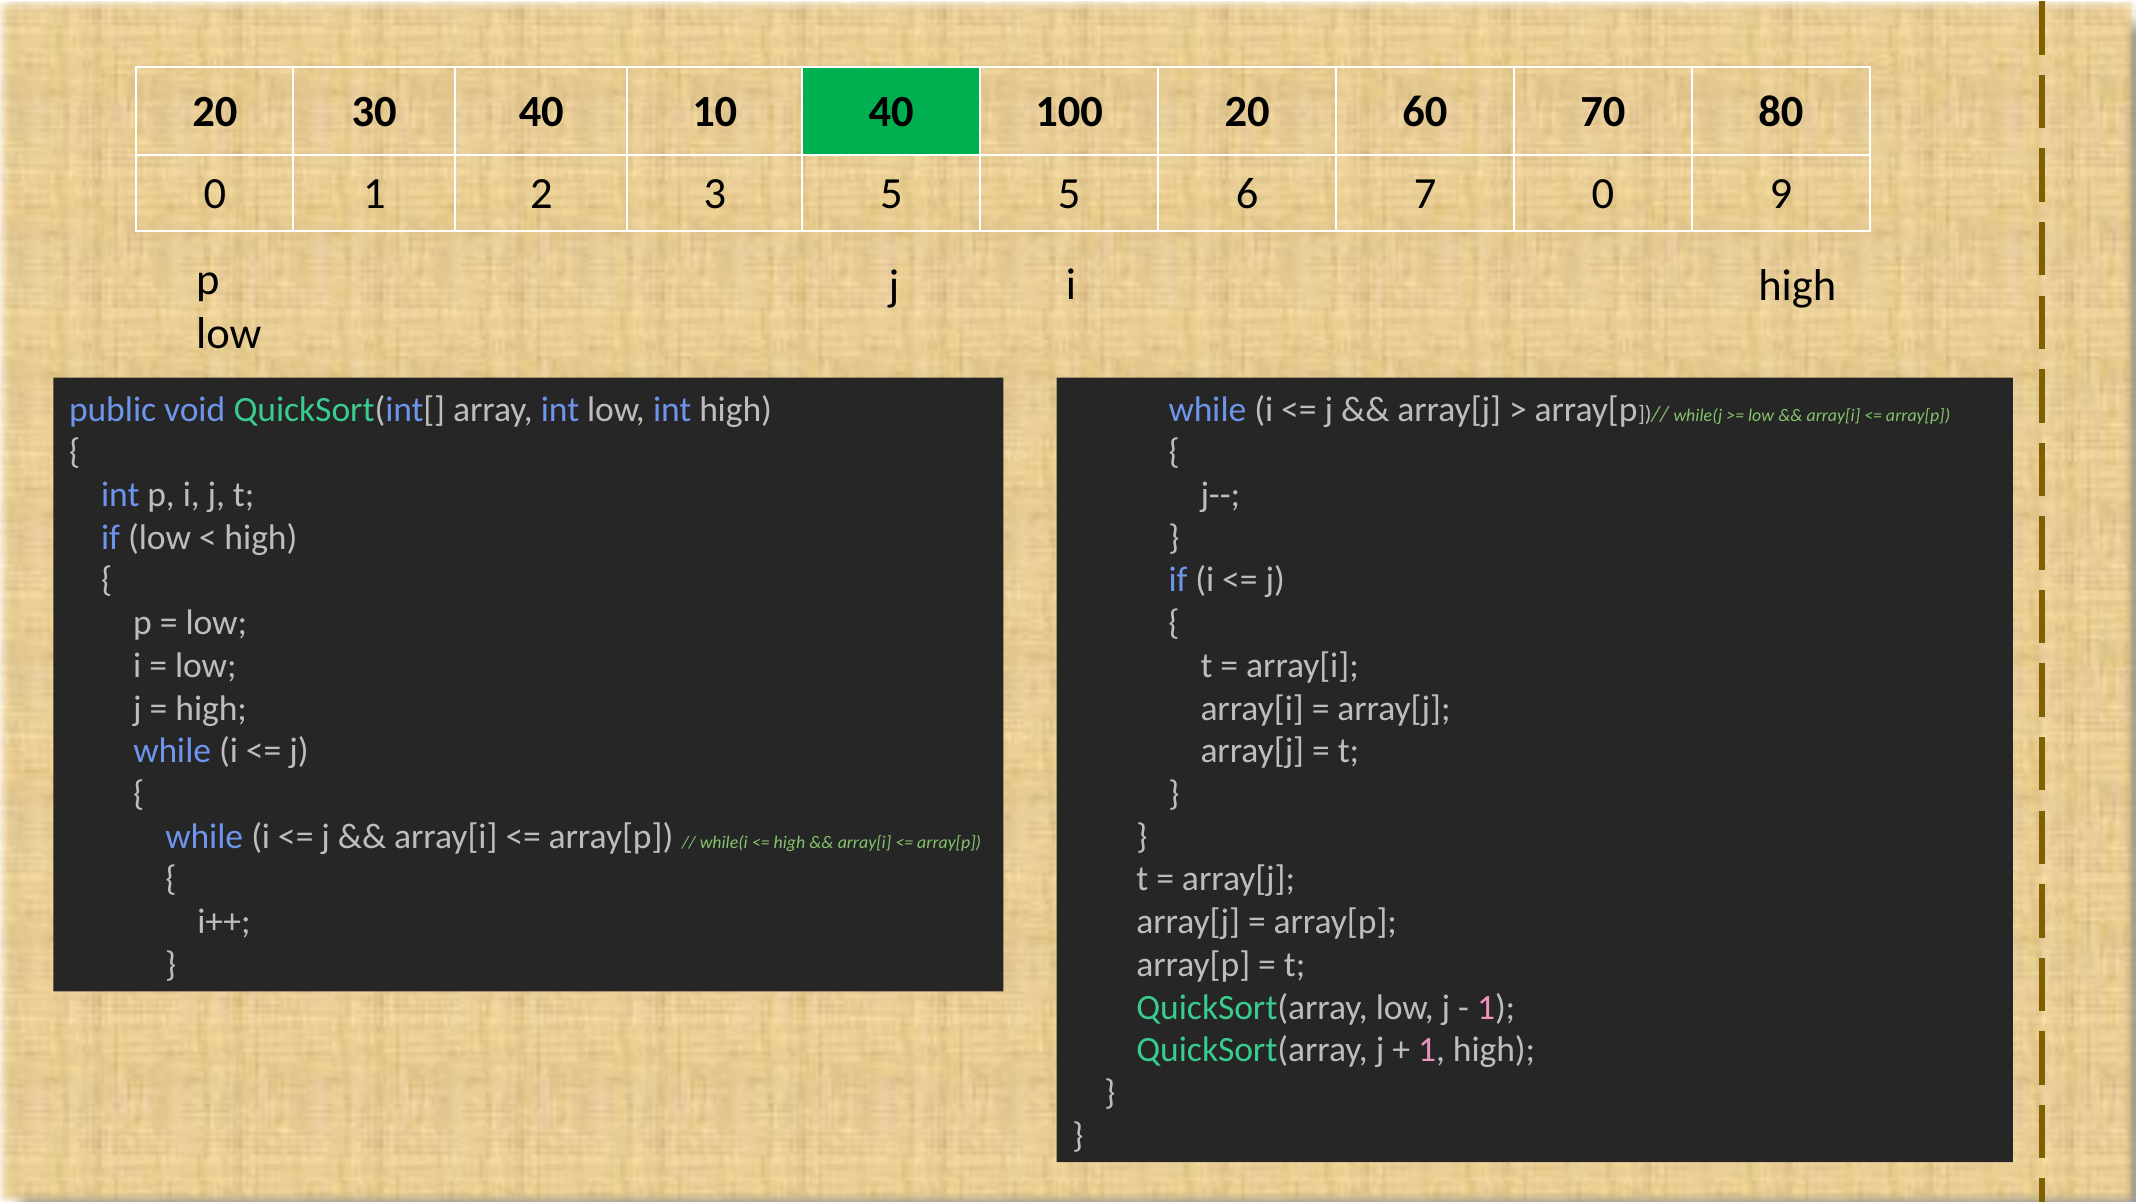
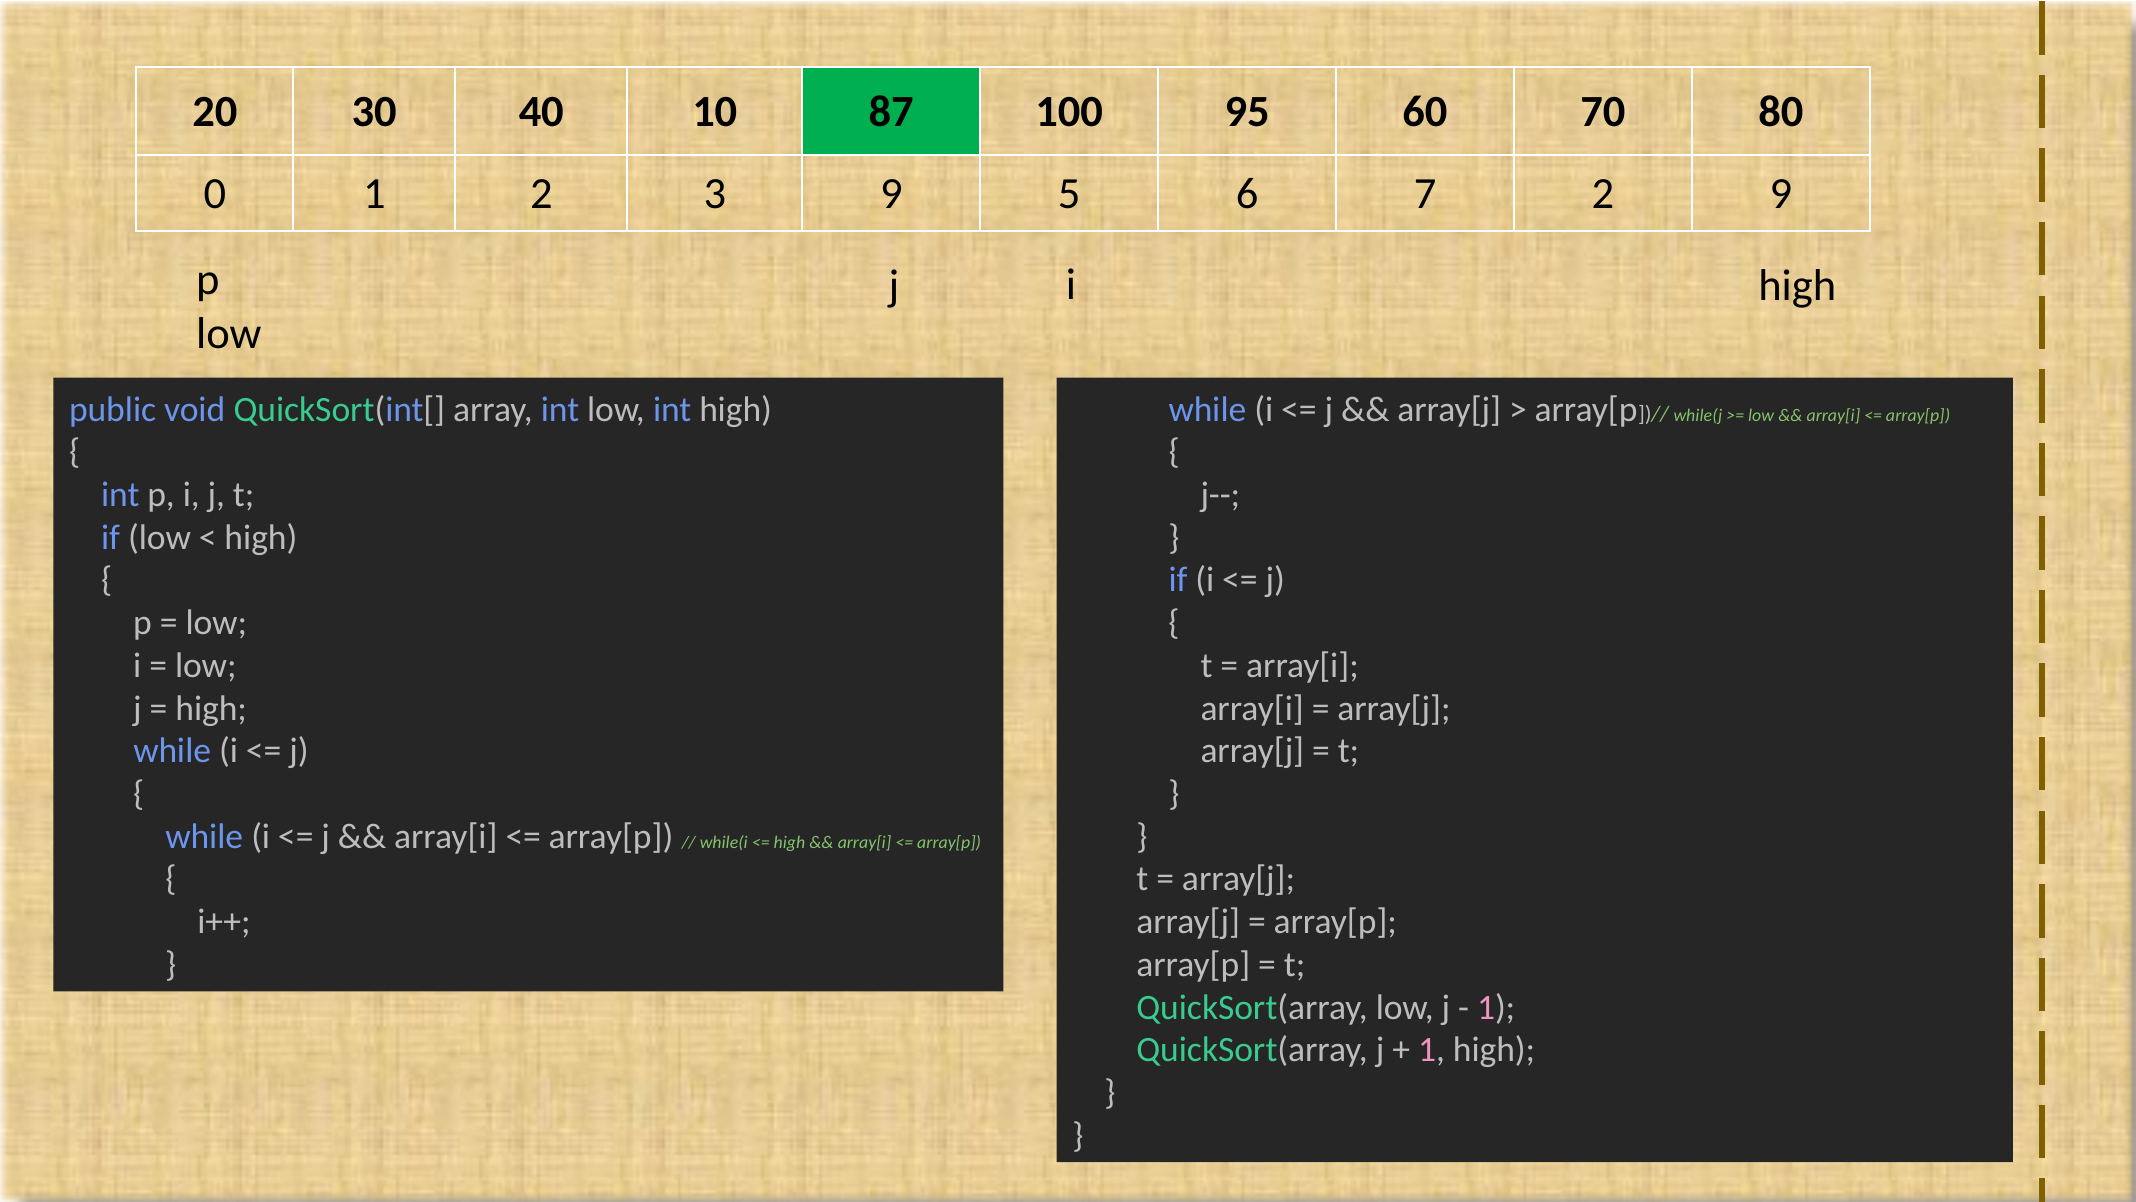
10 40: 40 -> 87
100 20: 20 -> 95
3 5: 5 -> 9
7 0: 0 -> 2
